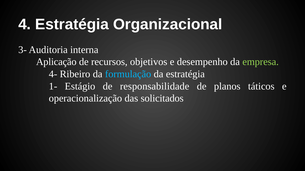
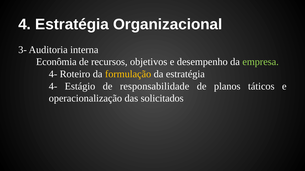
Aplicação: Aplicação -> Econômia
Ribeiro: Ribeiro -> Roteiro
formulação colour: light blue -> yellow
1- at (53, 86): 1- -> 4-
